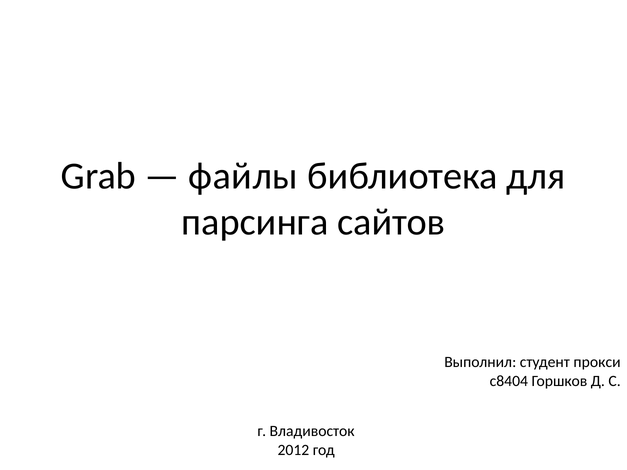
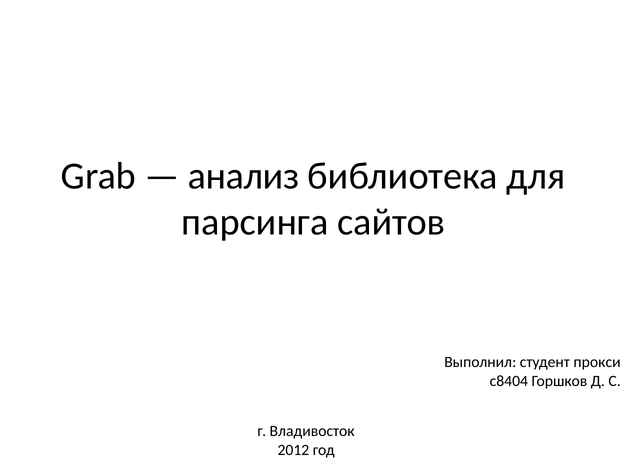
файлы: файлы -> анализ
